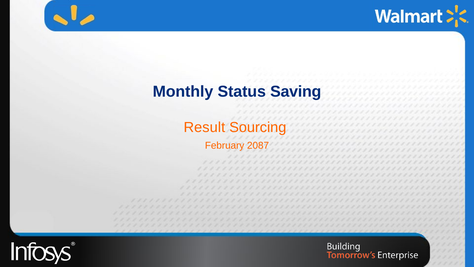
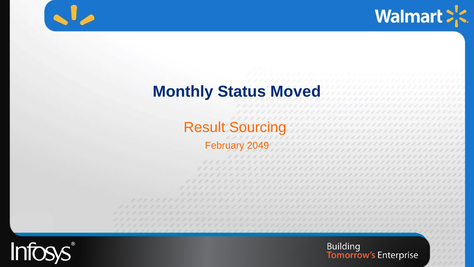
Saving: Saving -> Moved
2087: 2087 -> 2049
